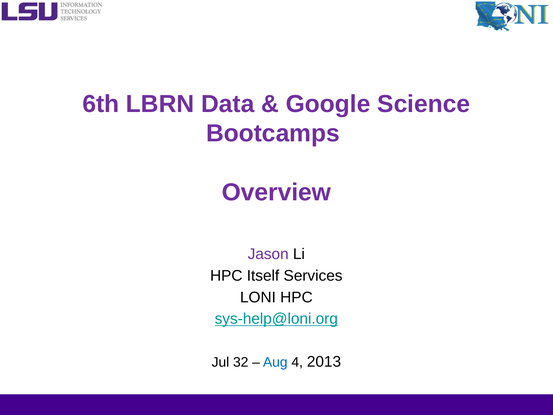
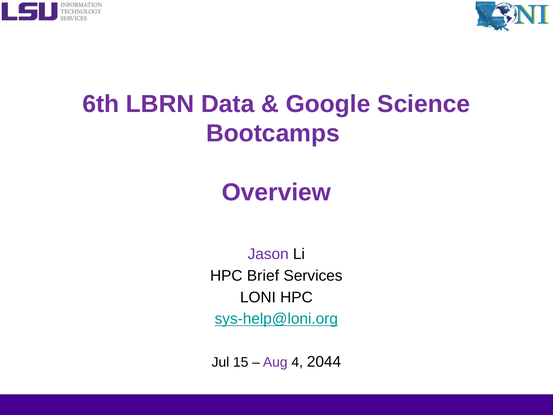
Itself: Itself -> Brief
32: 32 -> 15
Aug colour: blue -> purple
2013: 2013 -> 2044
